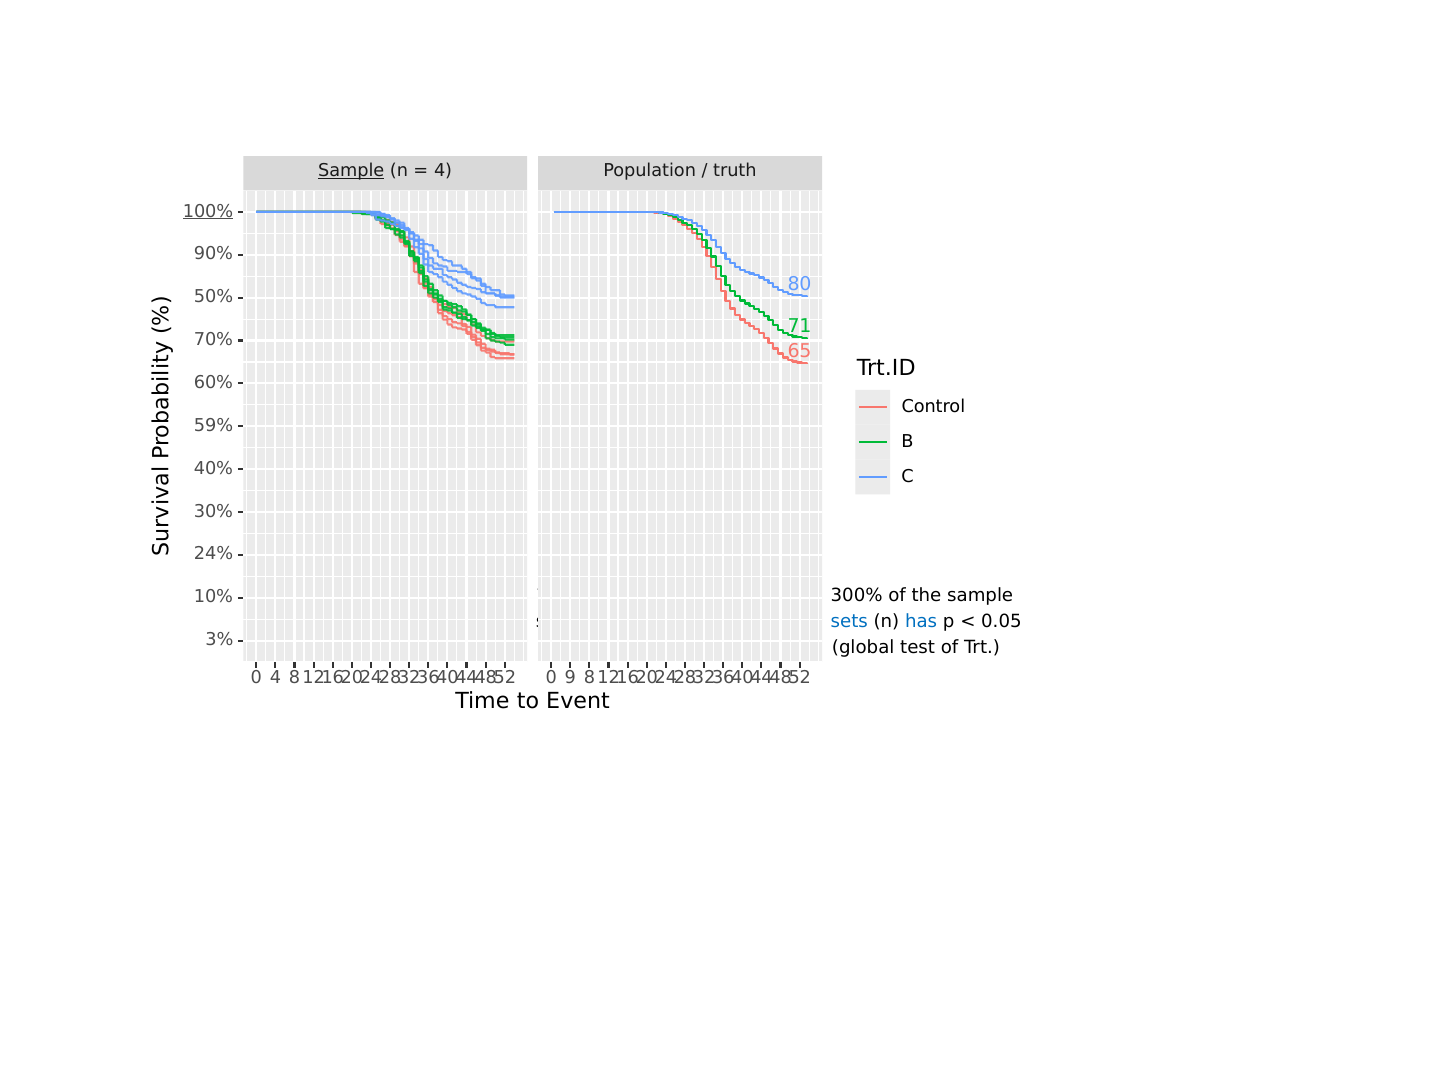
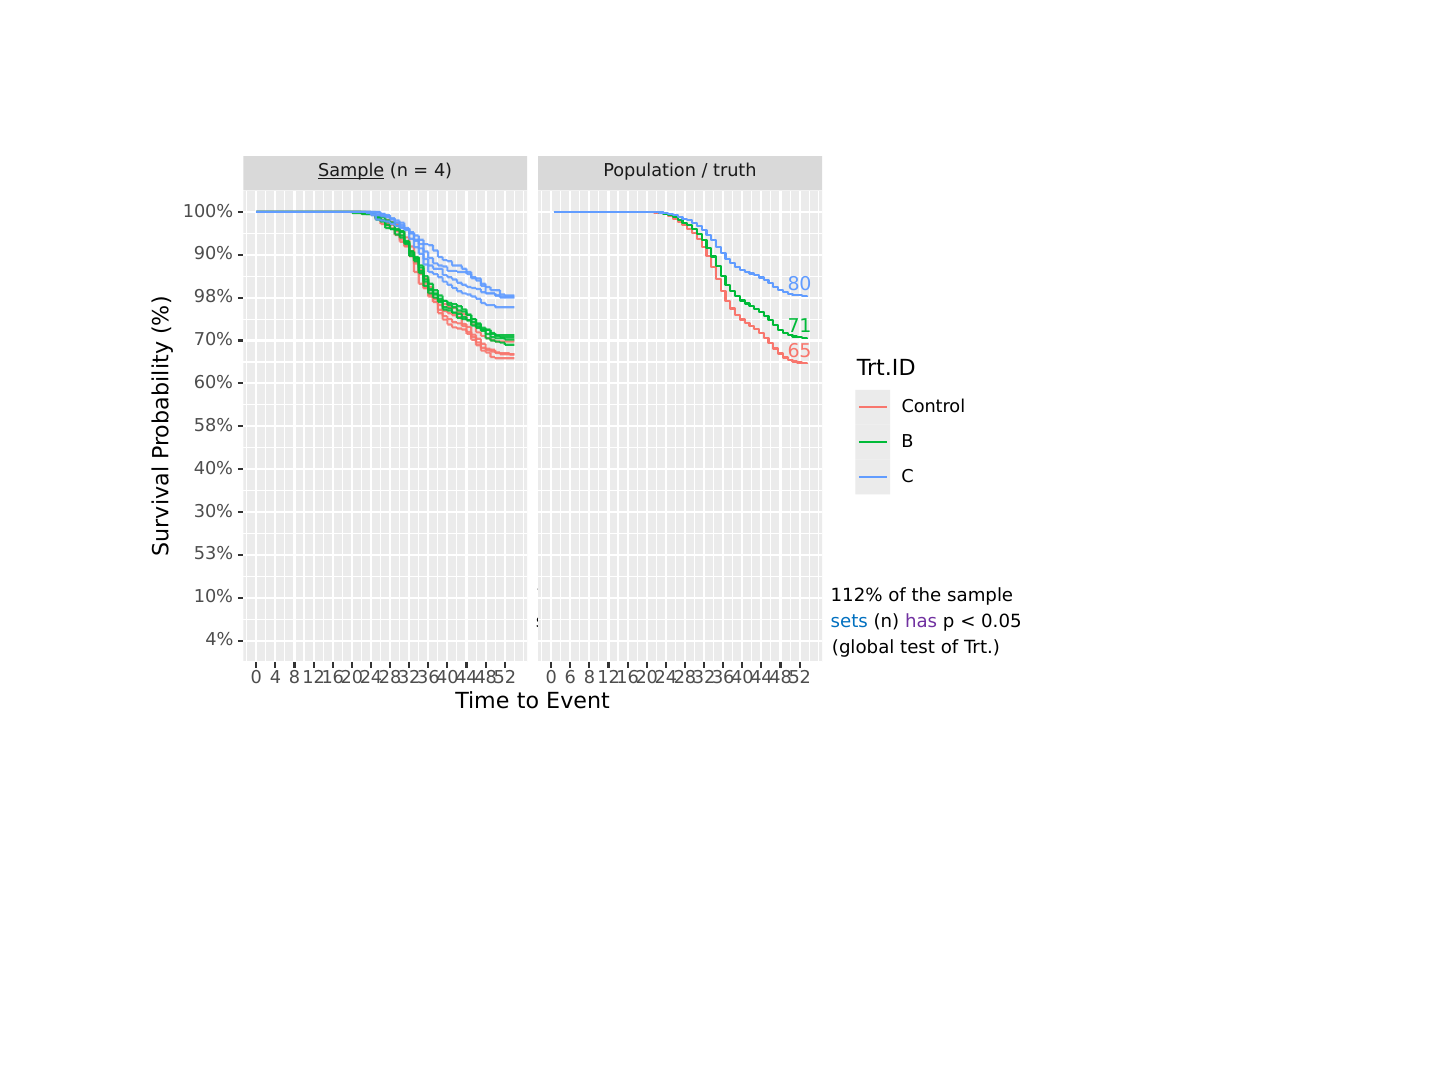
100% at (208, 211) underline: present -> none
50%: 50% -> 98%
59%: 59% -> 58%
24%: 24% -> 53%
300%: 300% -> 112%
has at (921, 622) colour: blue -> purple
3%: 3% -> 4%
9: 9 -> 6
